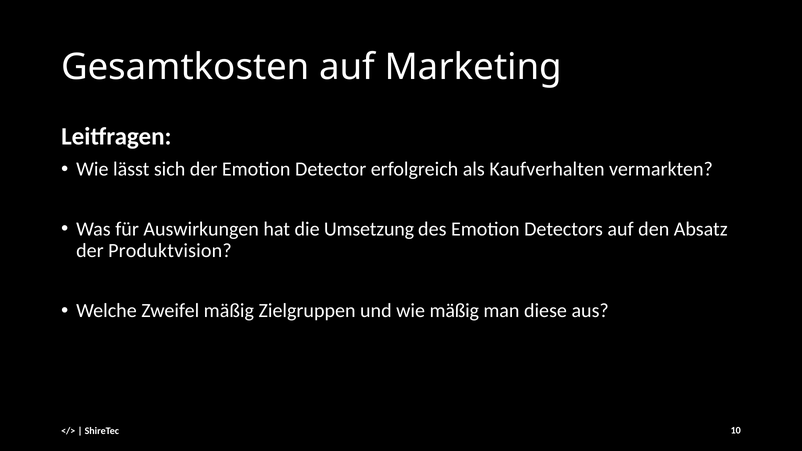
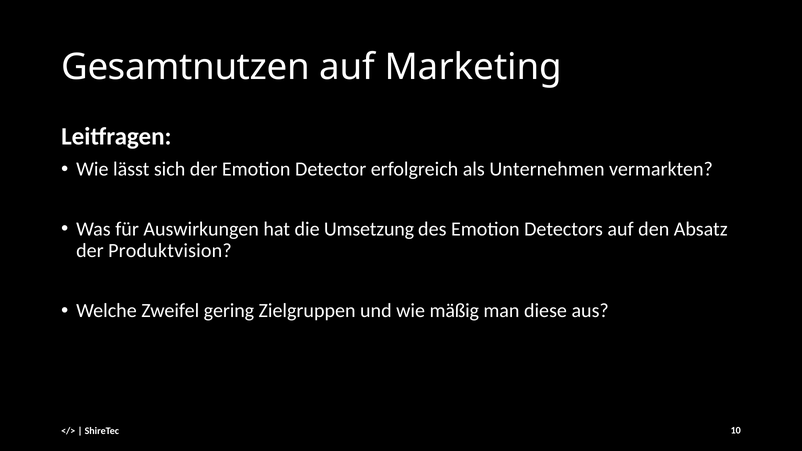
Gesamtkosten: Gesamtkosten -> Gesamtnutzen
Kaufverhalten: Kaufverhalten -> Unternehmen
Zweifel mäßig: mäßig -> gering
